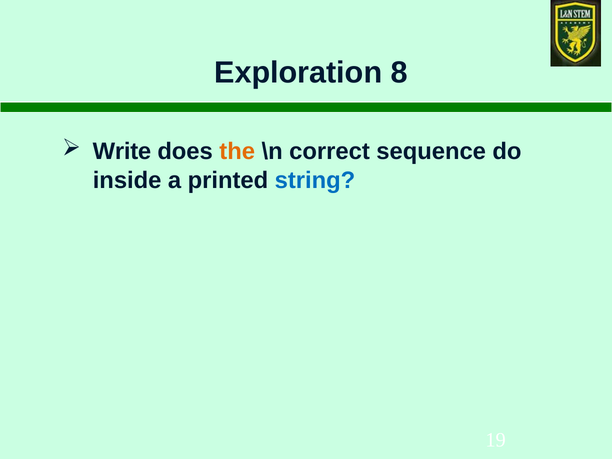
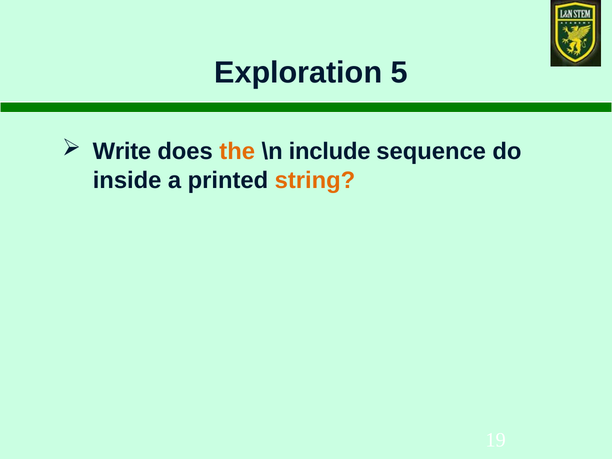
8: 8 -> 5
correct: correct -> include
string colour: blue -> orange
